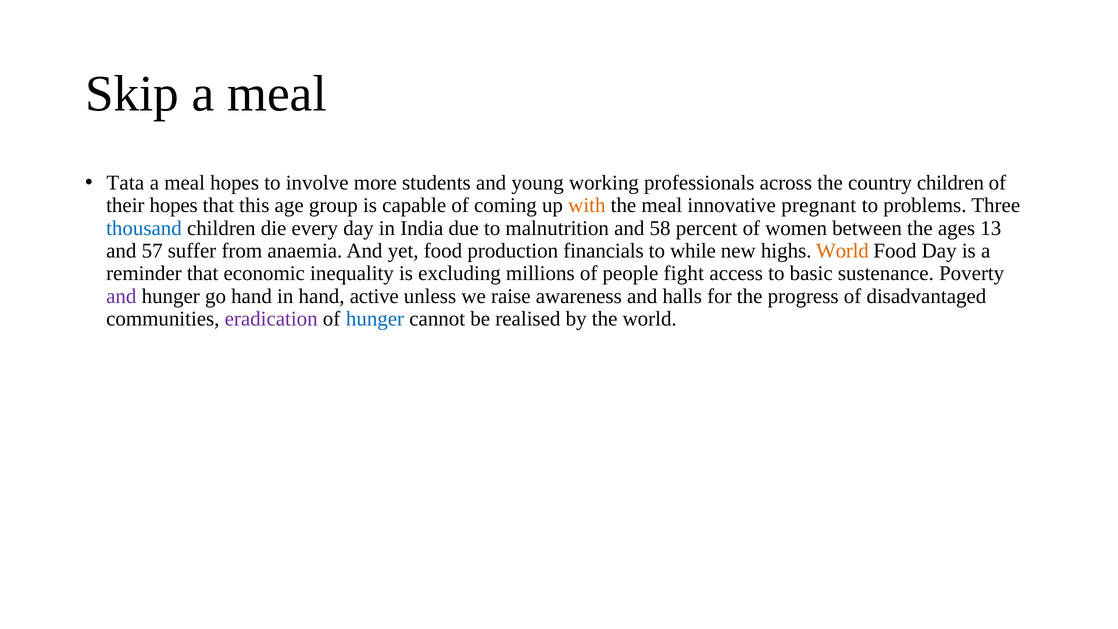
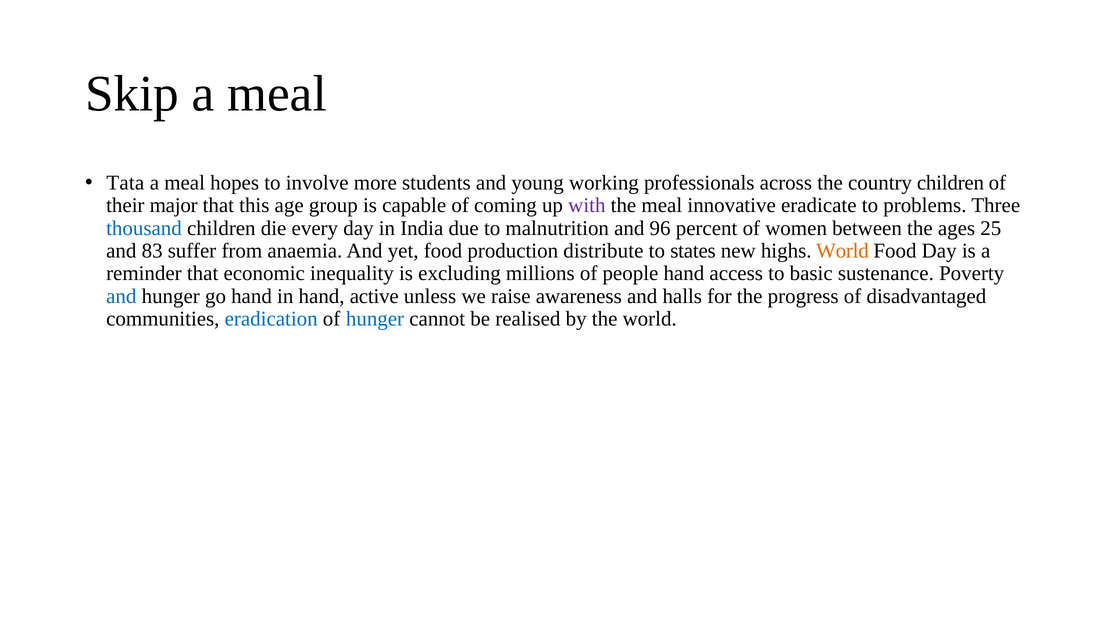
their hopes: hopes -> major
with colour: orange -> purple
pregnant: pregnant -> eradicate
58: 58 -> 96
13: 13 -> 25
57: 57 -> 83
financials: financials -> distribute
while: while -> states
people fight: fight -> hand
and at (121, 296) colour: purple -> blue
eradication colour: purple -> blue
